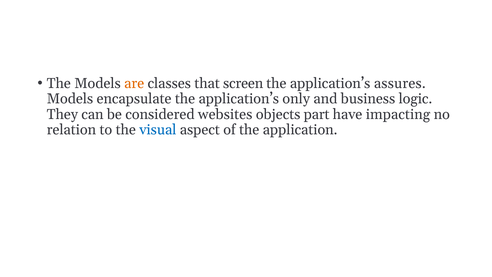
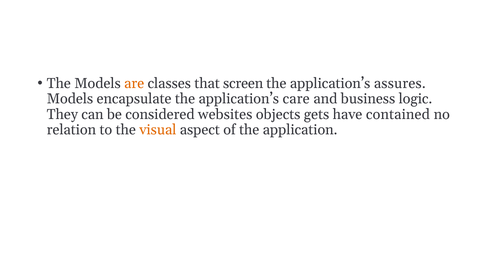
only: only -> care
part: part -> gets
impacting: impacting -> contained
visual colour: blue -> orange
